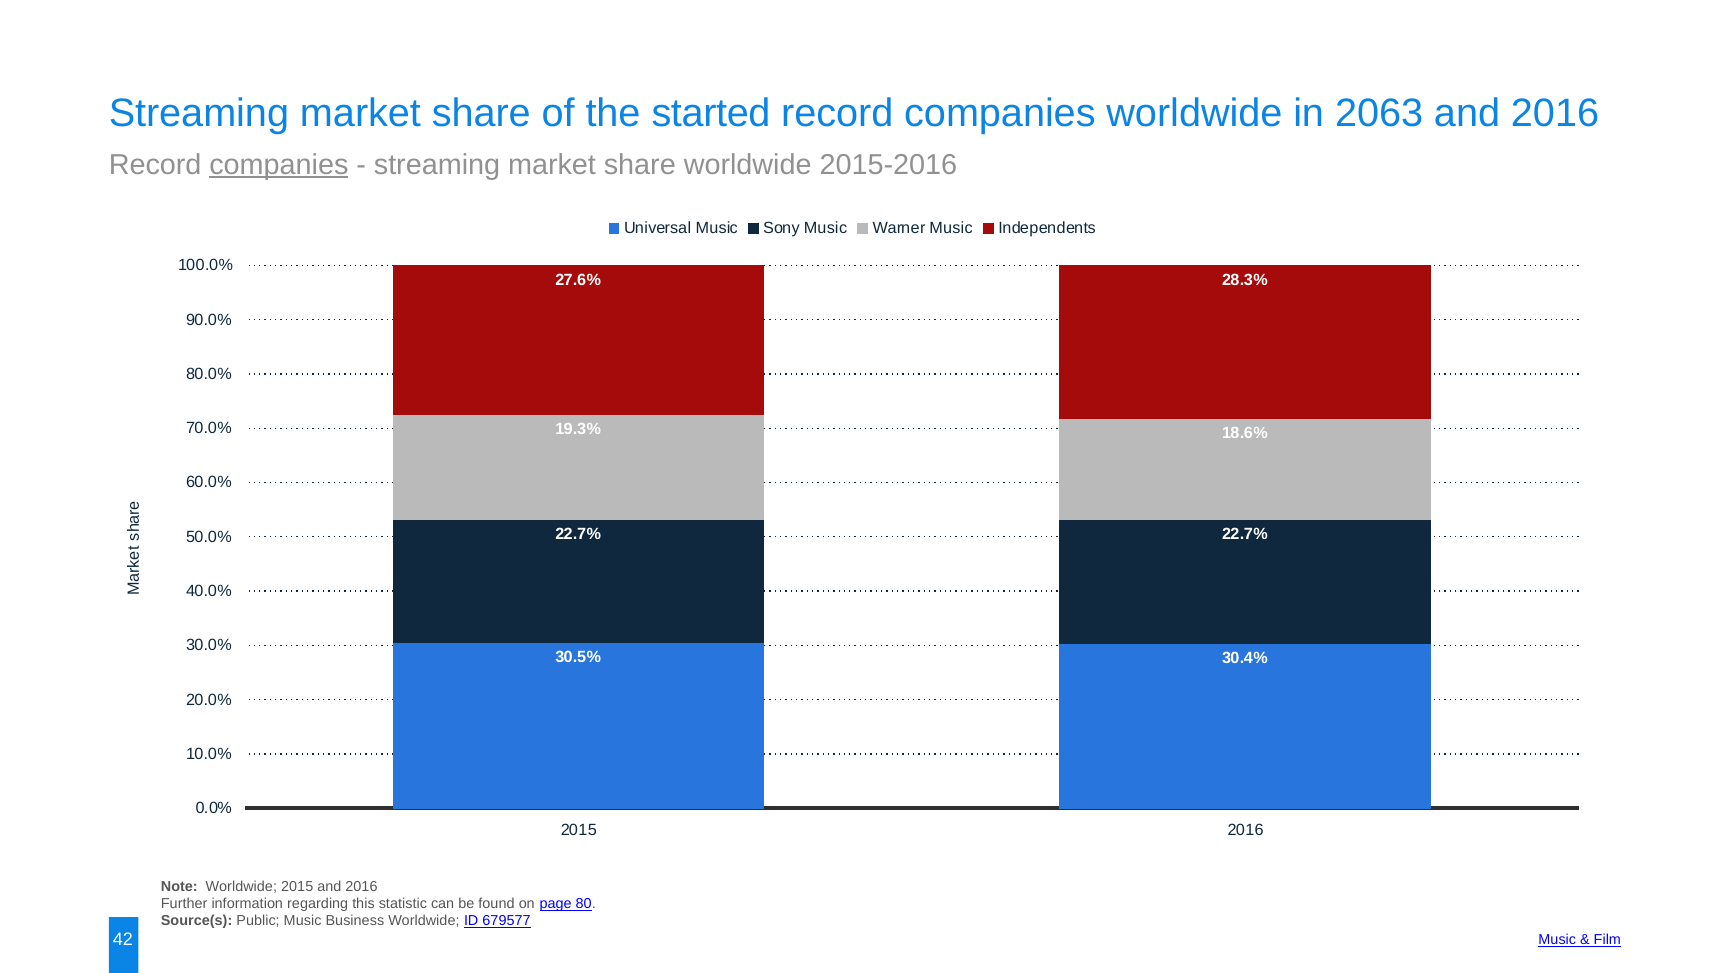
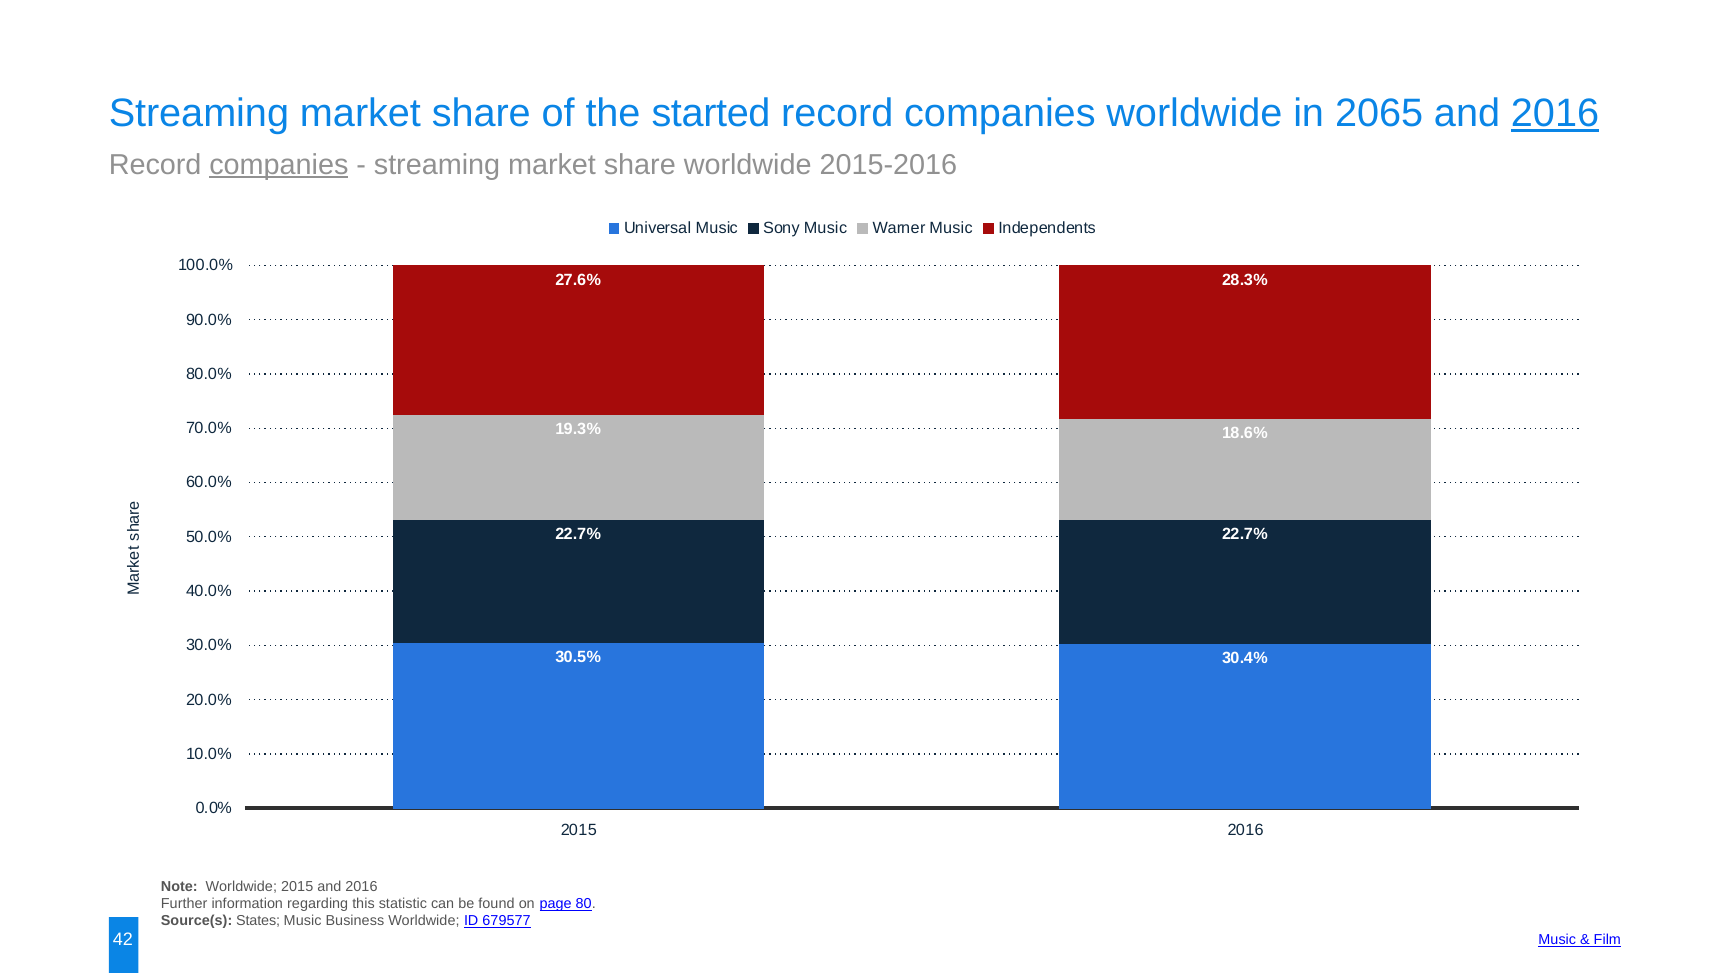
2063: 2063 -> 2065
2016 at (1555, 114) underline: none -> present
Public: Public -> States
